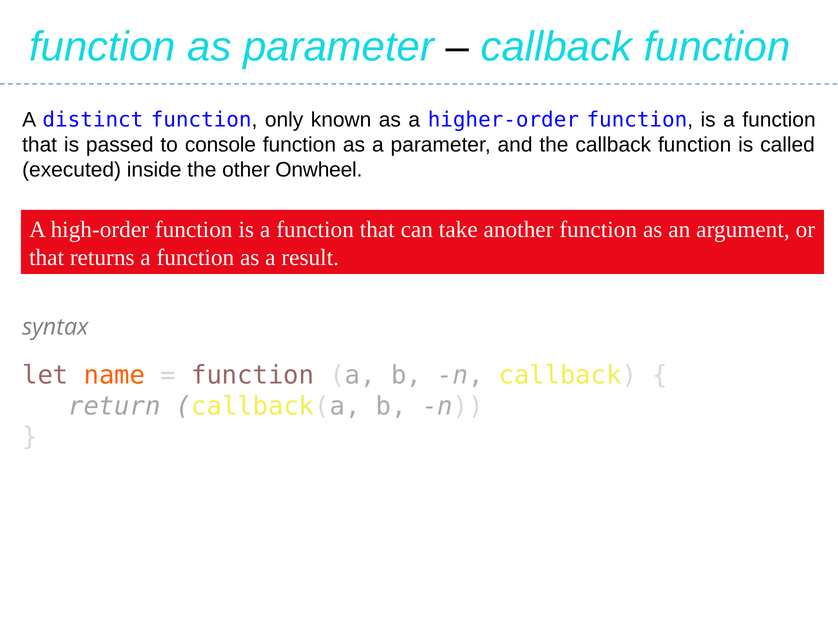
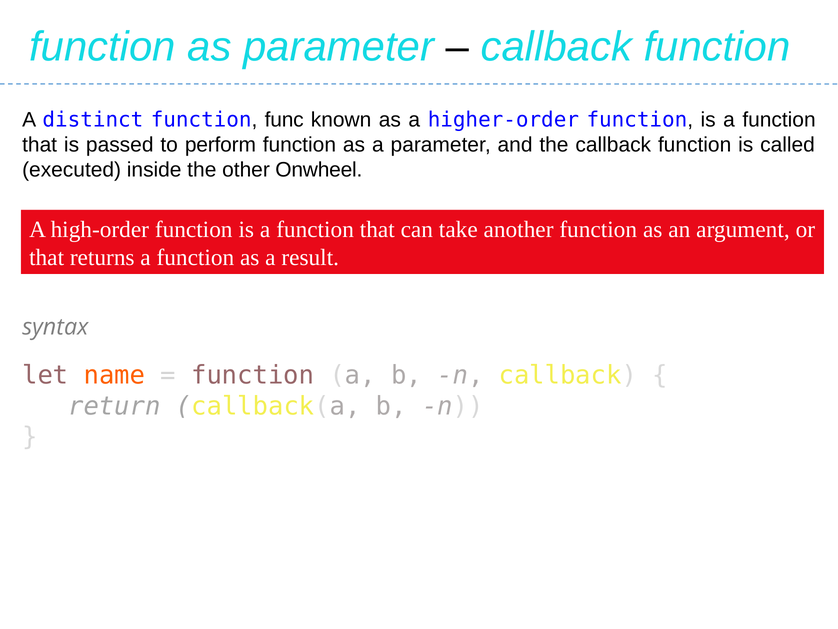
only: only -> func
console: console -> perform
